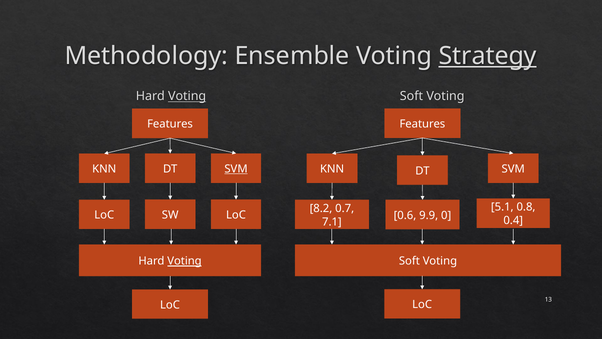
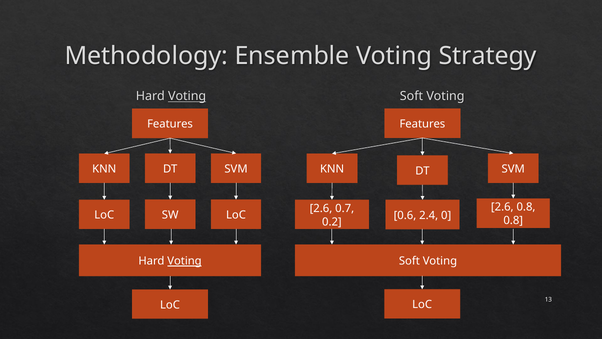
Strategy underline: present -> none
SVM at (236, 169) underline: present -> none
5.1 at (502, 207): 5.1 -> 2.6
8.2 at (321, 208): 8.2 -> 2.6
9.9: 9.9 -> 2.4
0.4 at (513, 221): 0.4 -> 0.8
7.1: 7.1 -> 0.2
